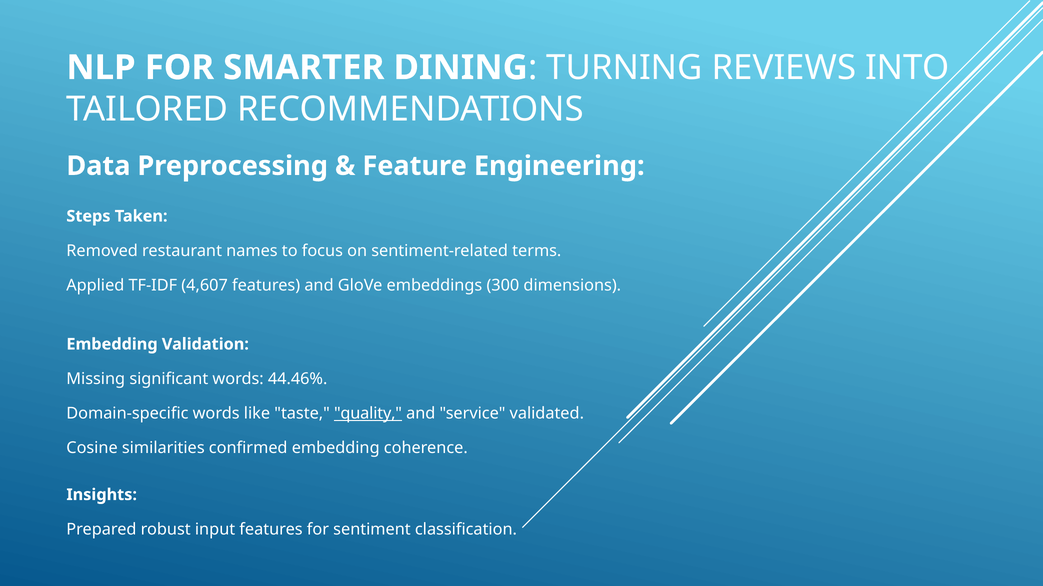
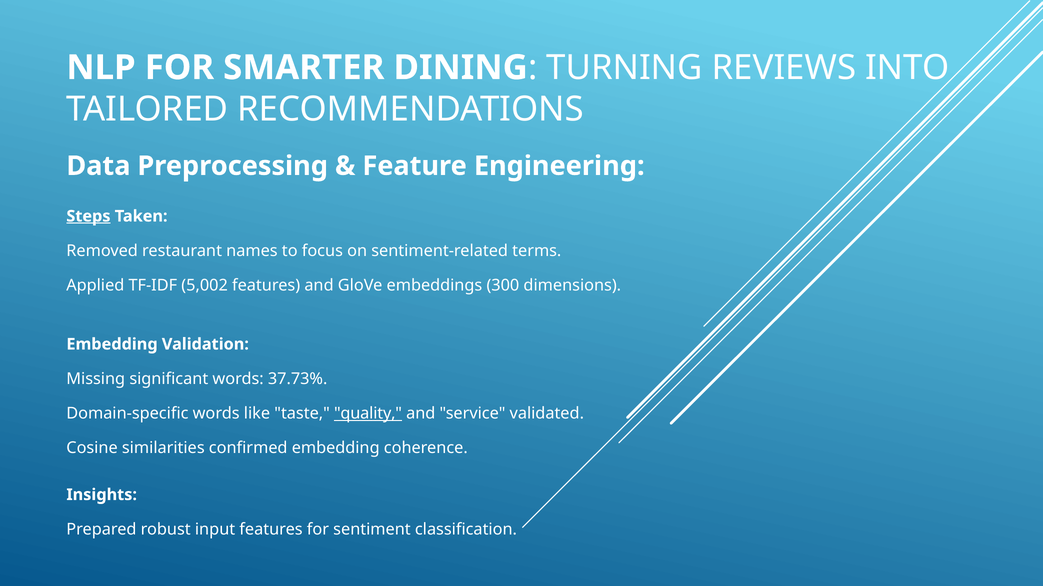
Steps underline: none -> present
4,607: 4,607 -> 5,002
44.46%: 44.46% -> 37.73%
